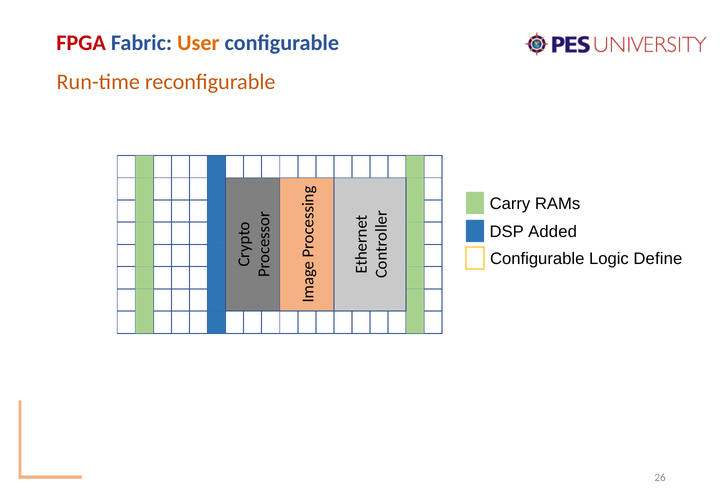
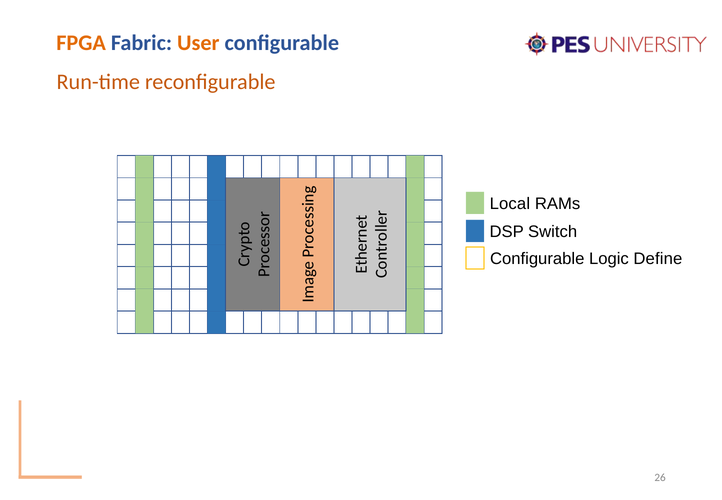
FPGA colour: red -> orange
Carry: Carry -> Local
Added: Added -> Switch
